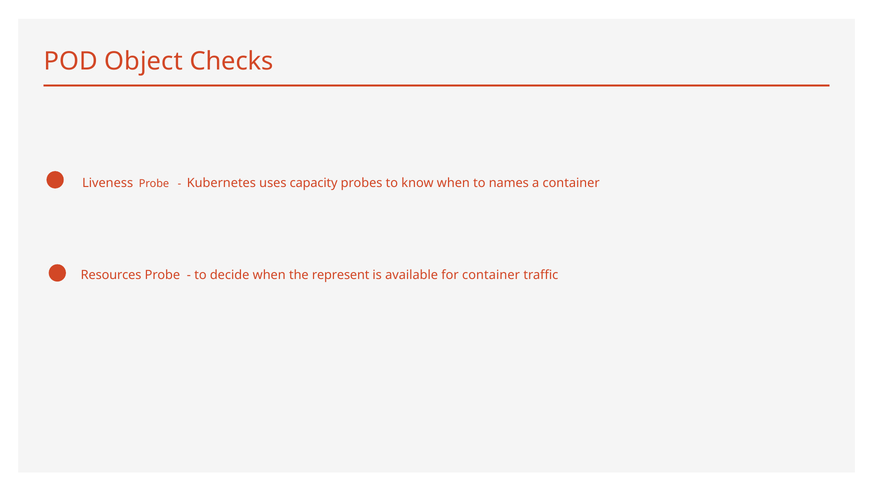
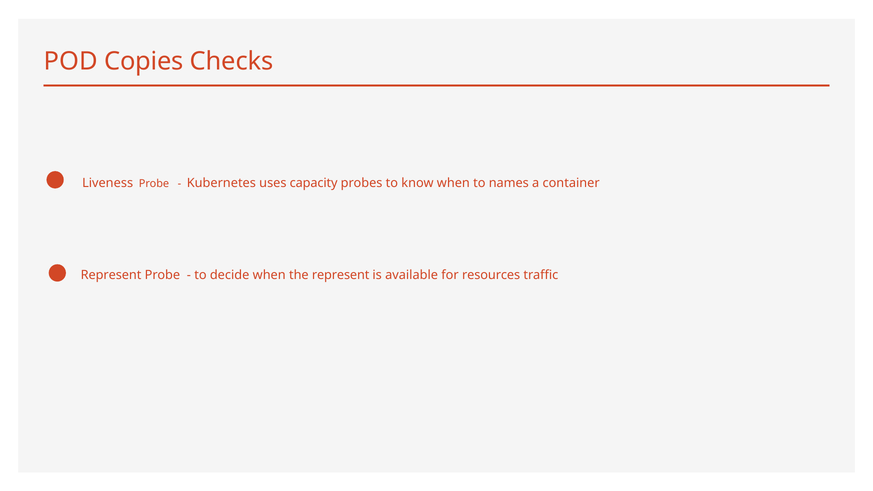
Object: Object -> Copies
Resources at (111, 275): Resources -> Represent
for container: container -> resources
